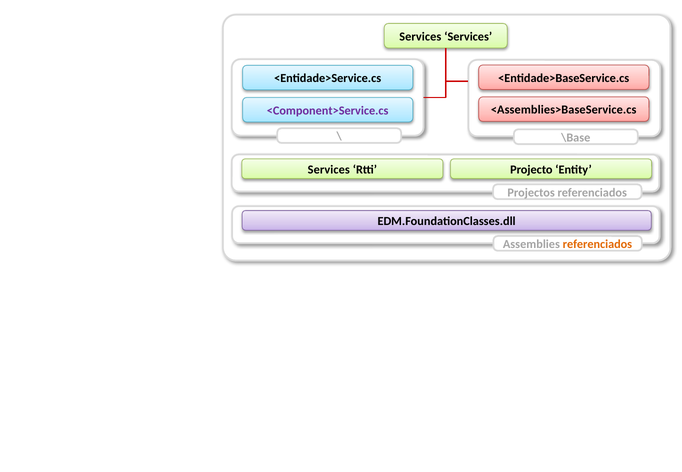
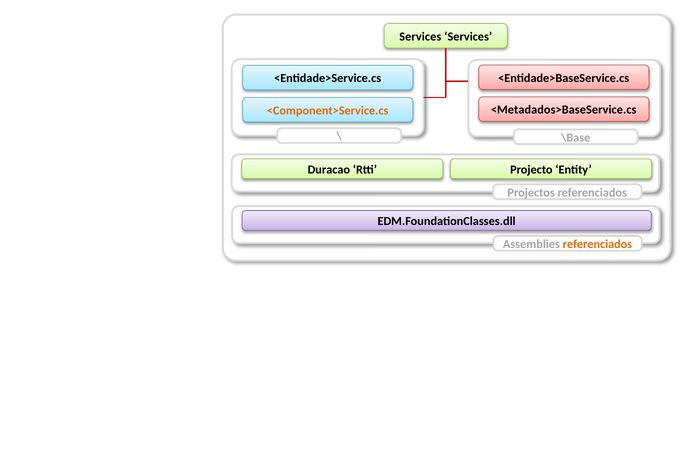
<Assemblies>BaseService.cs: <Assemblies>BaseService.cs -> <Metadados>BaseService.cs
<Component>Service.cs colour: purple -> orange
Services at (329, 170): Services -> Duracao
